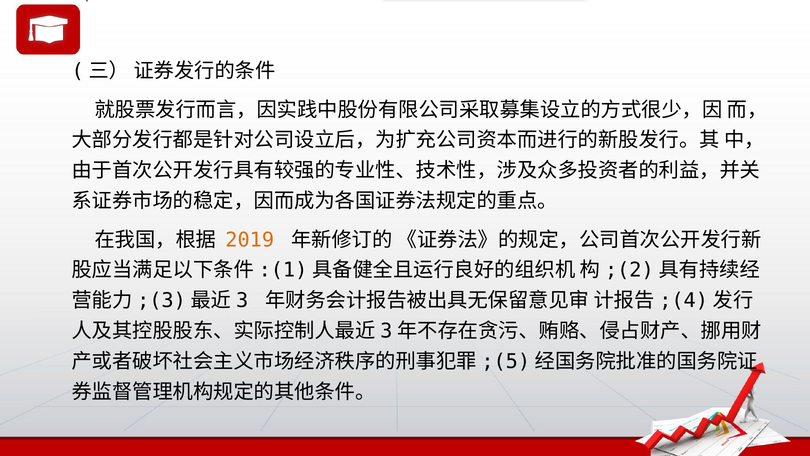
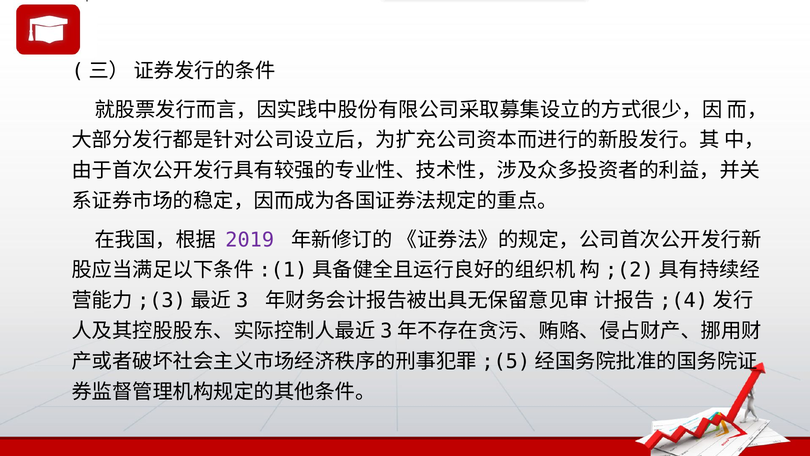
2019 colour: orange -> purple
